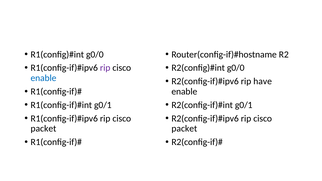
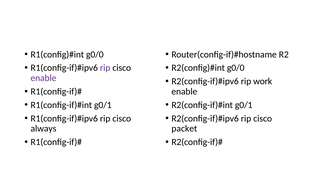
enable at (43, 78) colour: blue -> purple
have: have -> work
packet at (43, 129): packet -> always
